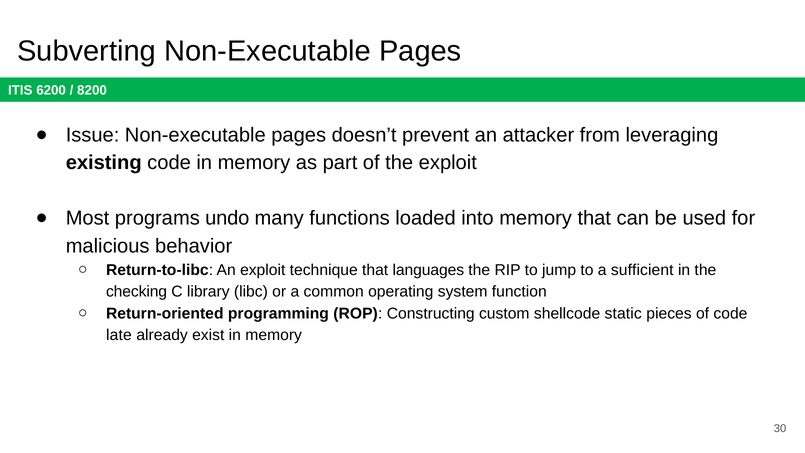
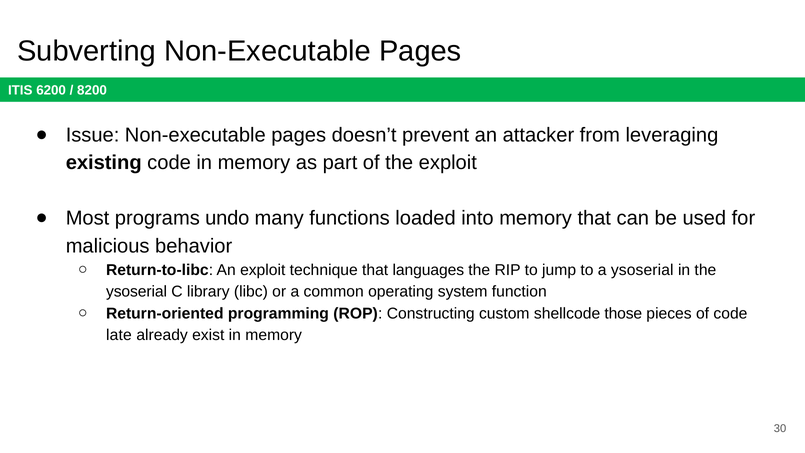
a sufficient: sufficient -> ysoserial
checking at (137, 292): checking -> ysoserial
static: static -> those
